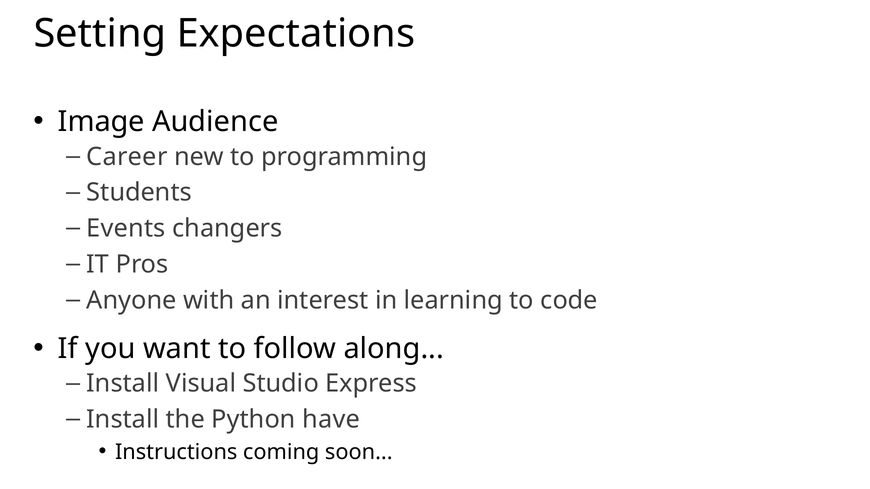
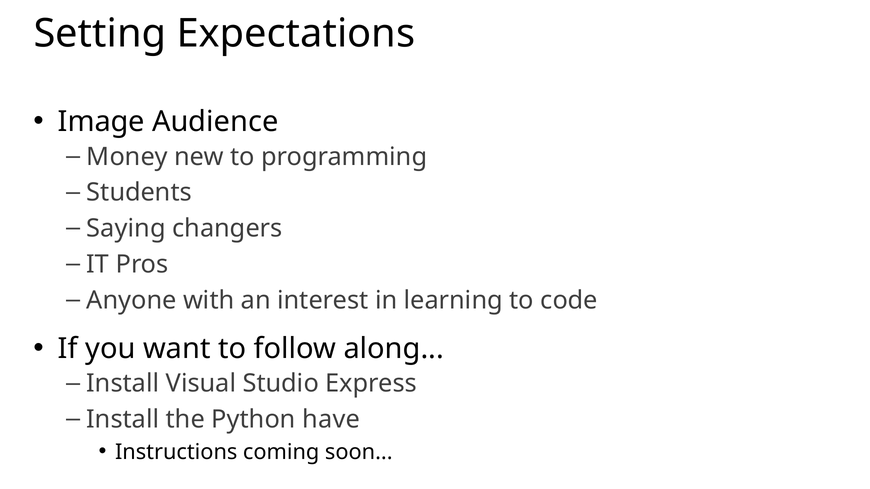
Career: Career -> Money
Events: Events -> Saying
